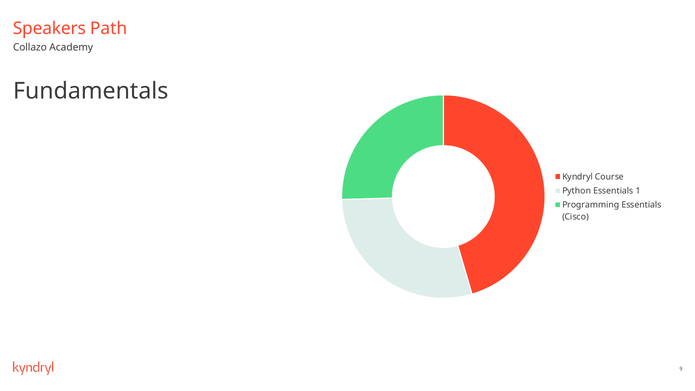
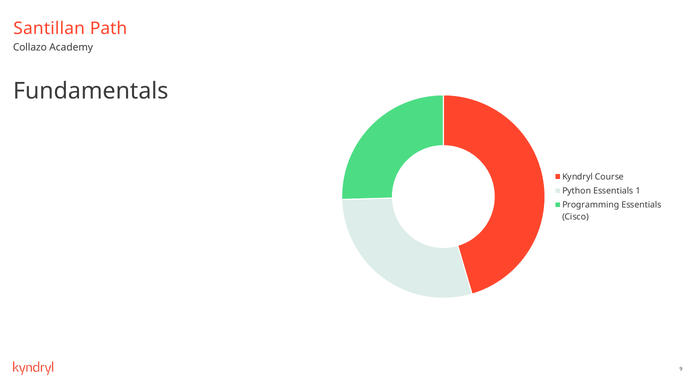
Speakers: Speakers -> Santillan
